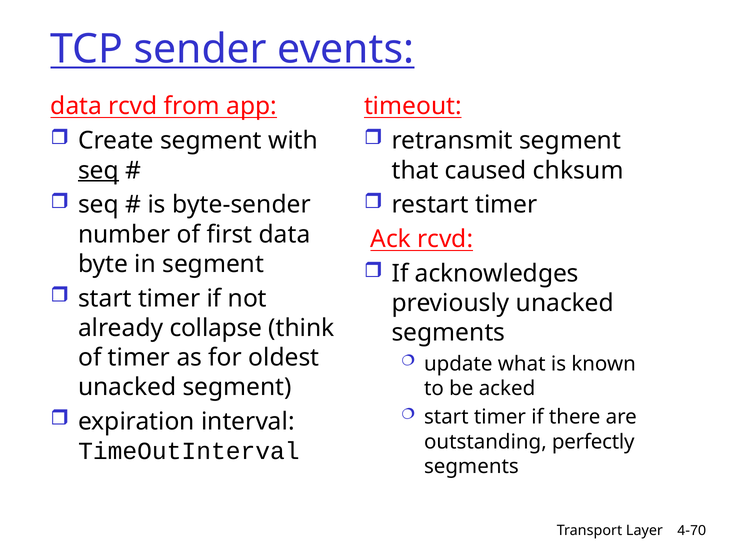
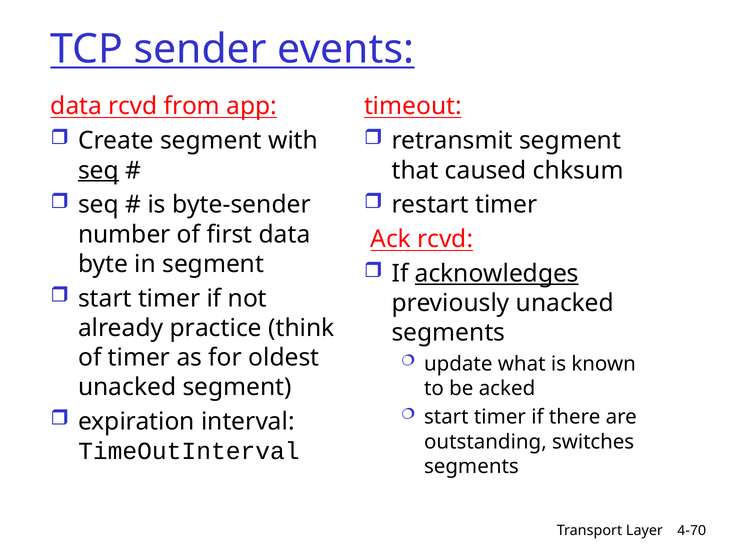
acknowledges underline: none -> present
collapse: collapse -> practice
perfectly: perfectly -> switches
